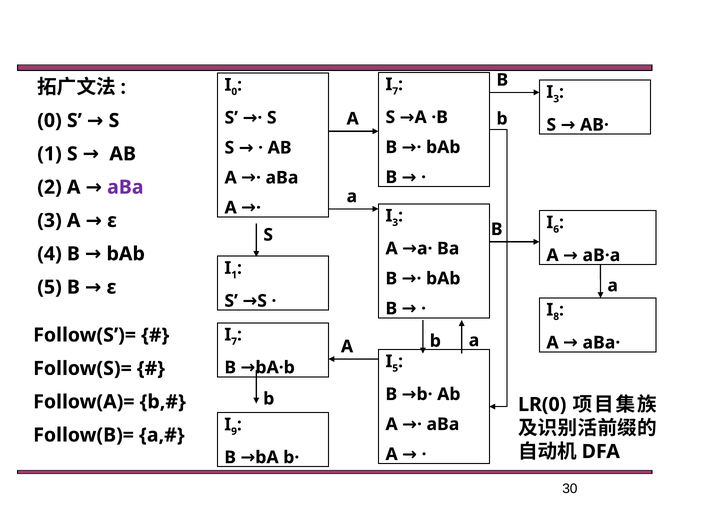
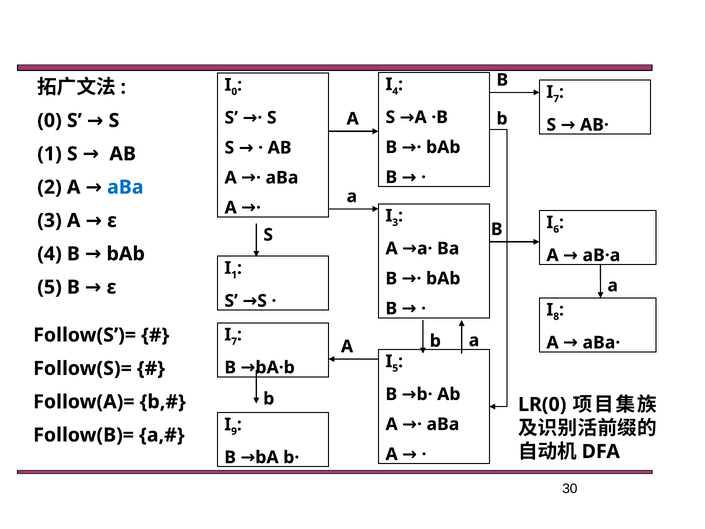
7 at (395, 91): 7 -> 4
3 at (556, 99): 3 -> 7
aBa at (125, 187) colour: purple -> blue
